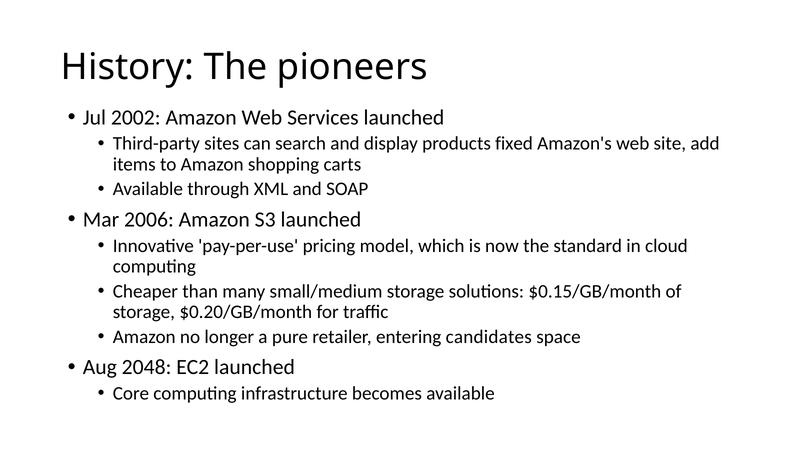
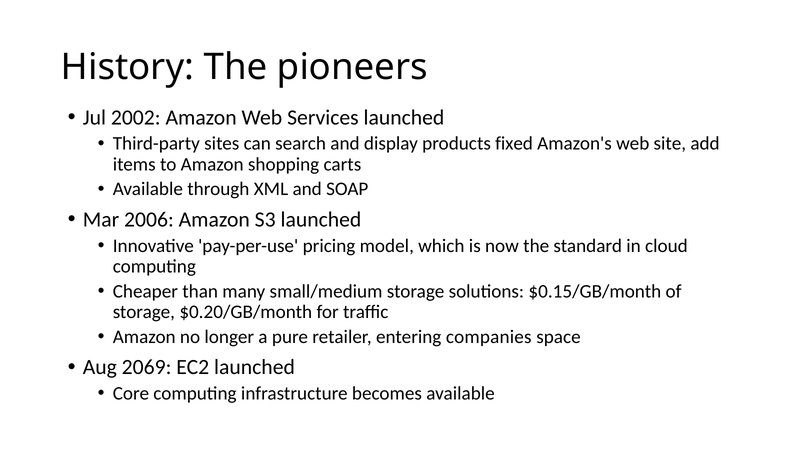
candidates: candidates -> companies
2048: 2048 -> 2069
